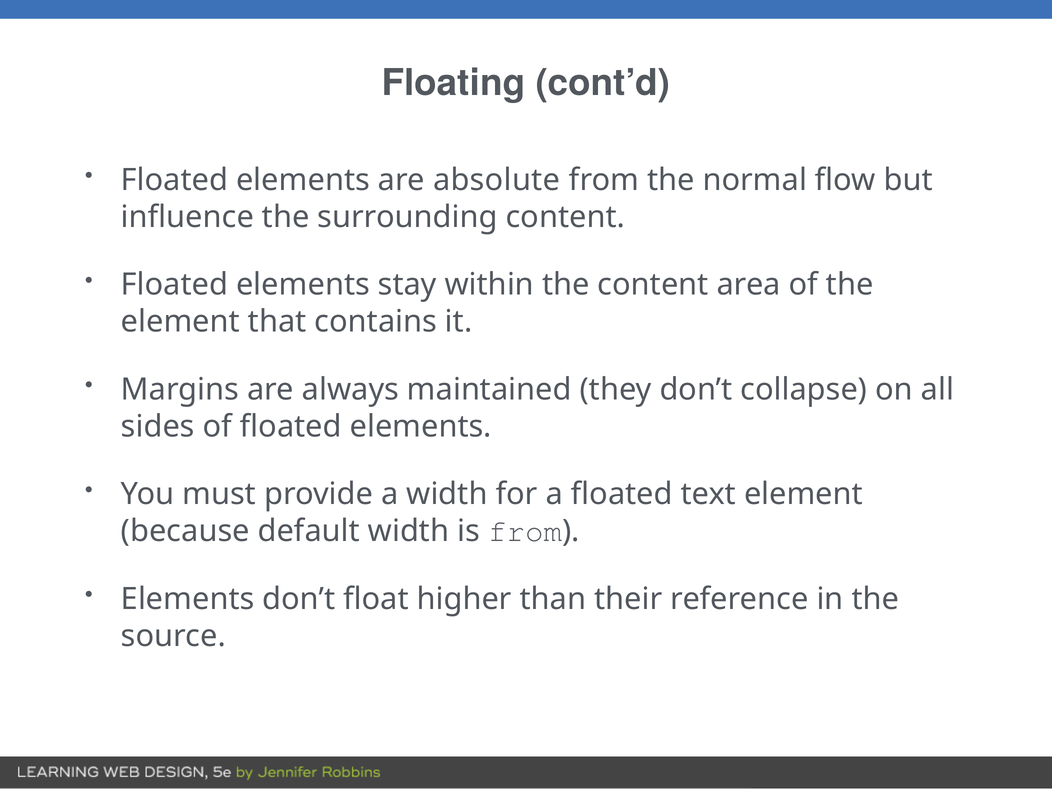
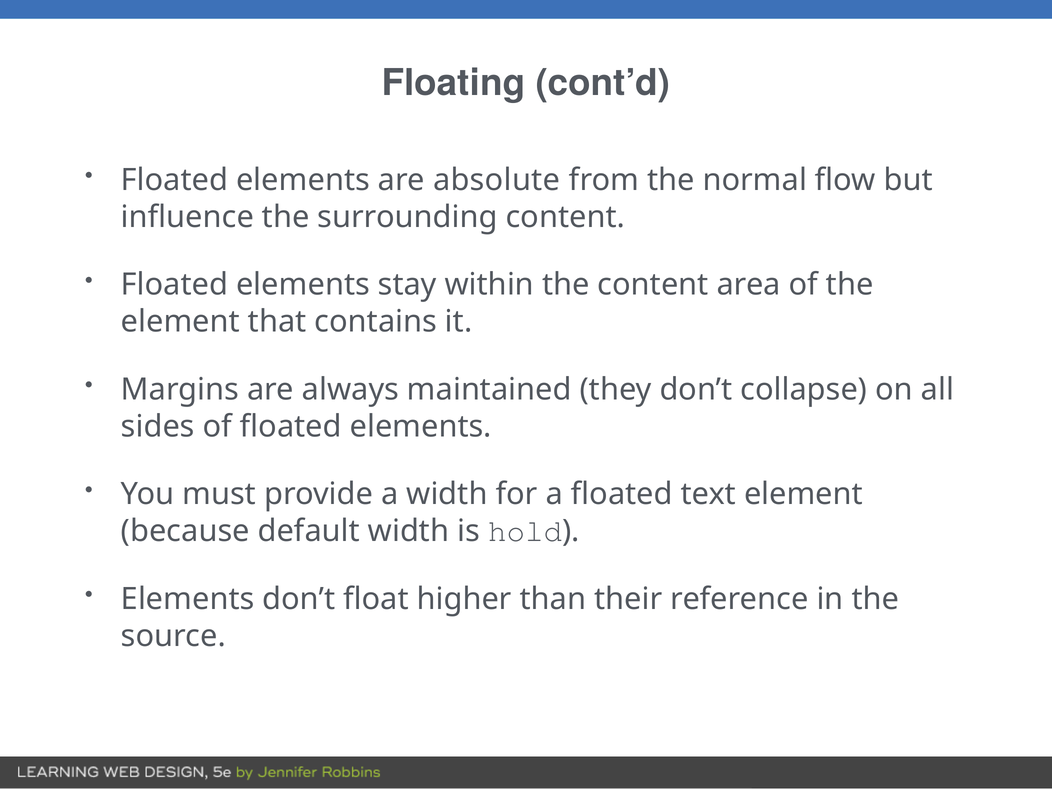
is from: from -> hold
